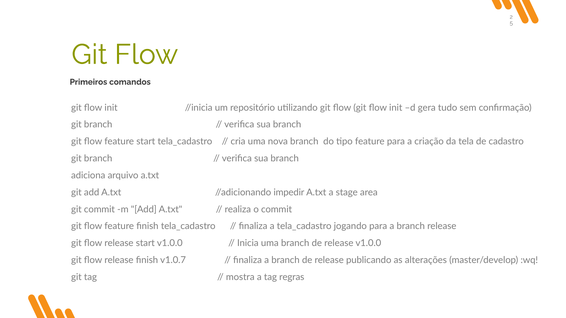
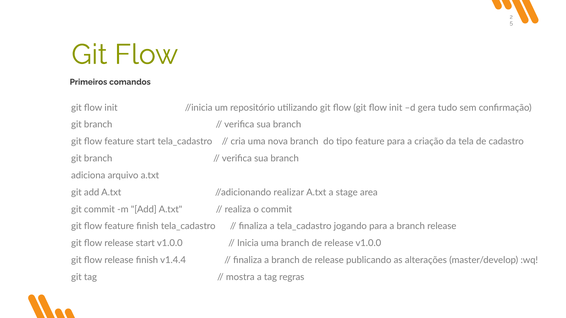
impedir: impedir -> realizar
v1.0.7: v1.0.7 -> v1.4.4
